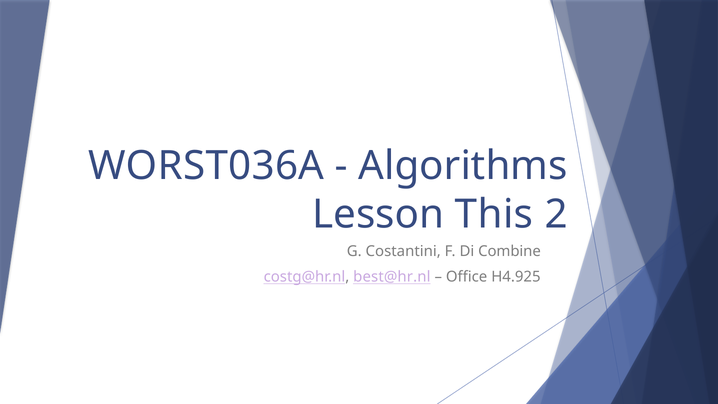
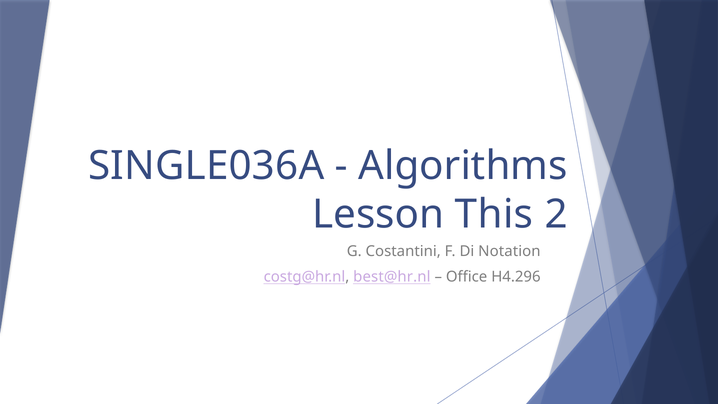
WORST036A: WORST036A -> SINGLE036A
Combine: Combine -> Notation
H4.925: H4.925 -> H4.296
